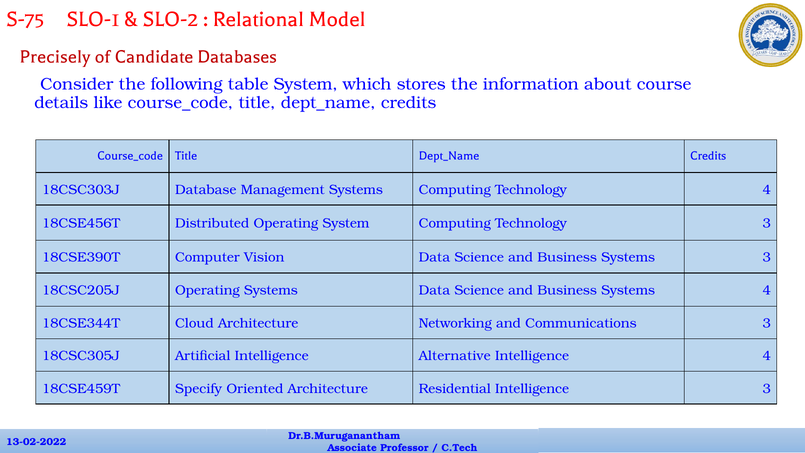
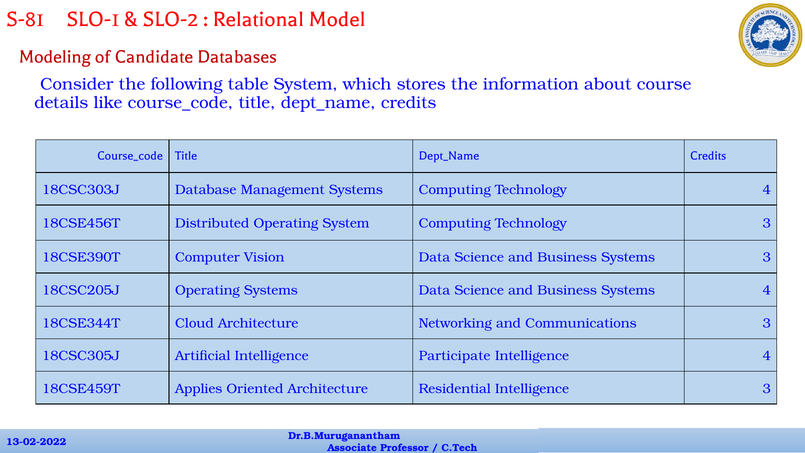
S-75: S-75 -> S-81
Precisely: Precisely -> Modeling
Alternative: Alternative -> Participate
Specify: Specify -> Applies
